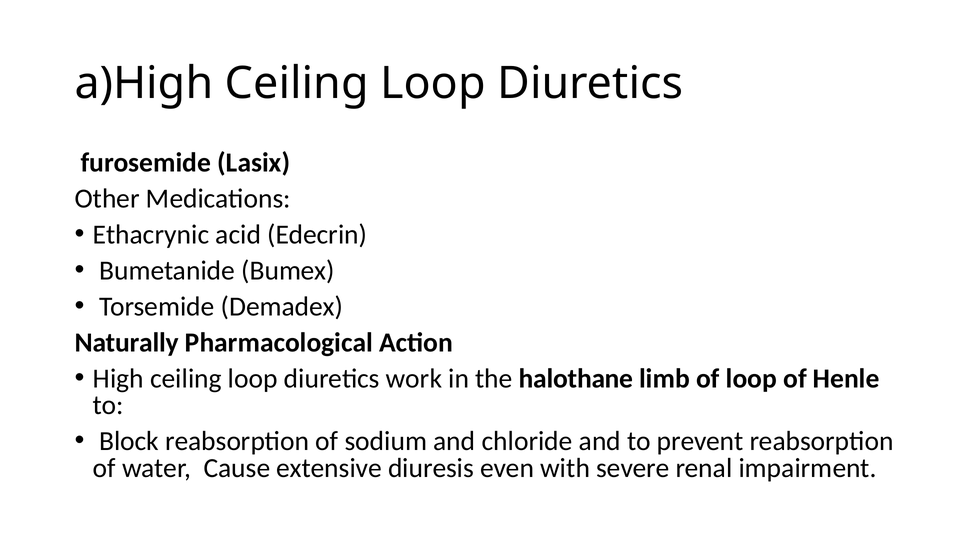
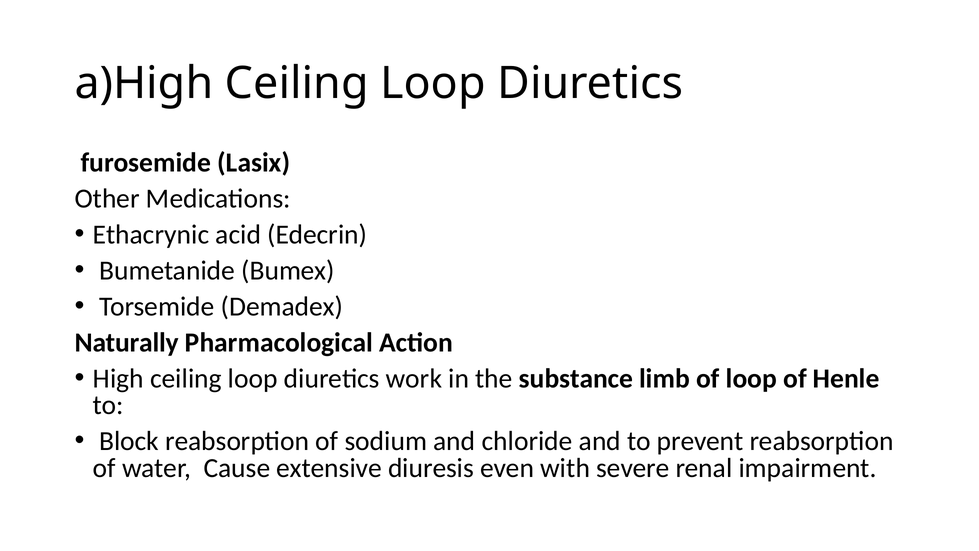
halothane: halothane -> substance
